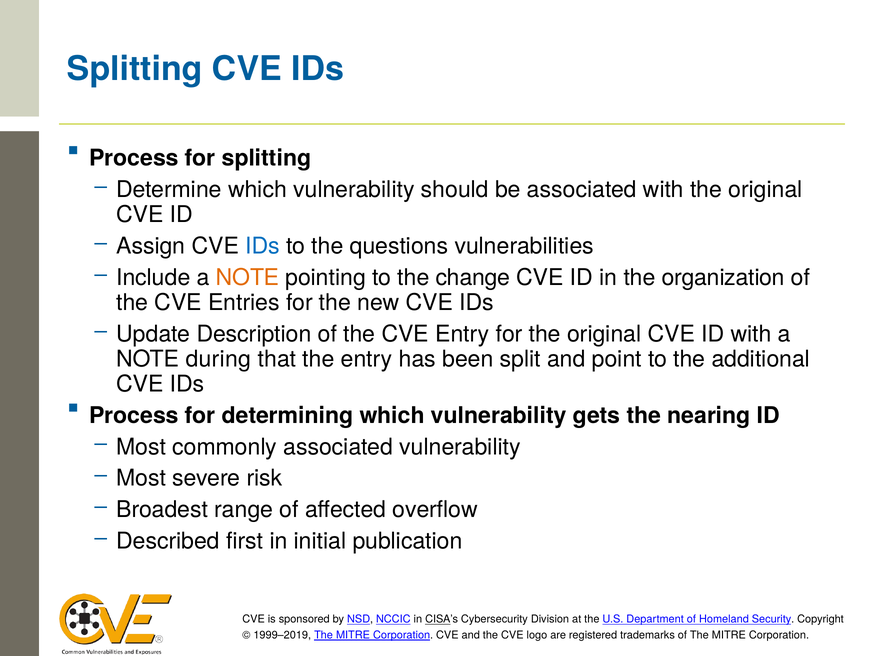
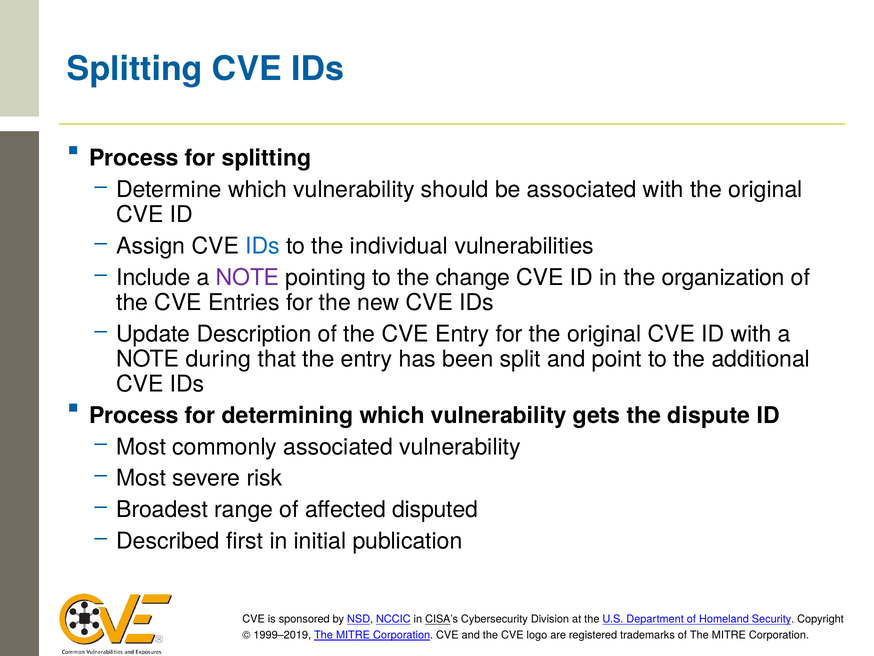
questions: questions -> individual
NOTE at (248, 277) colour: orange -> purple
nearing: nearing -> dispute
overflow: overflow -> disputed
